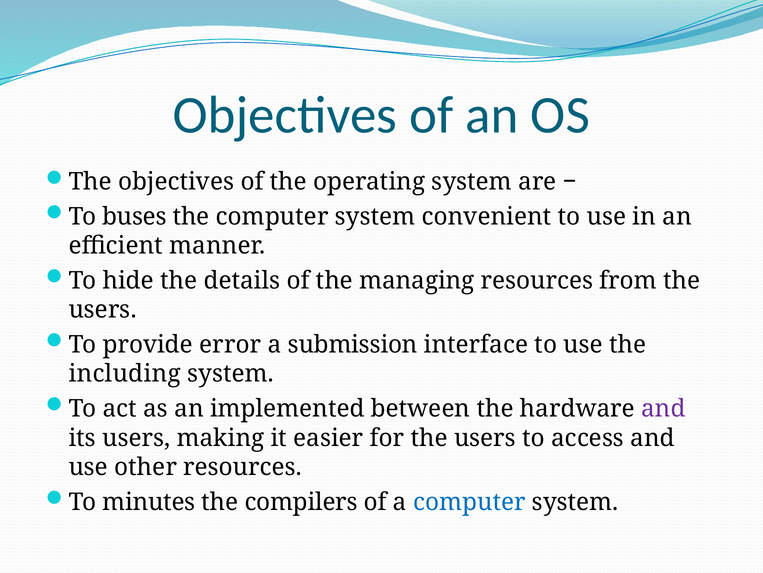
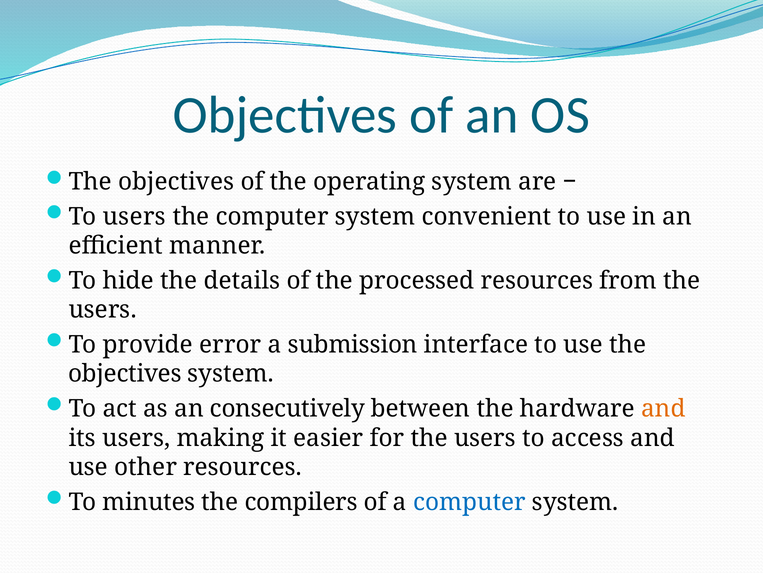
To buses: buses -> users
managing: managing -> processed
including at (125, 373): including -> objectives
implemented: implemented -> consecutively
and at (663, 408) colour: purple -> orange
